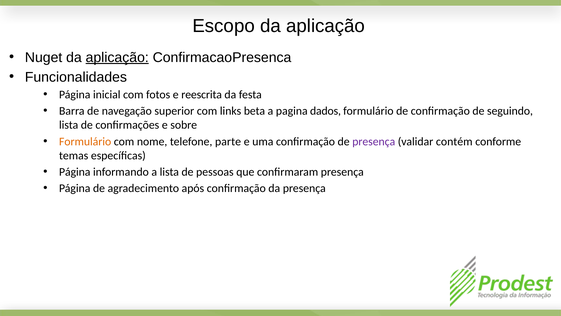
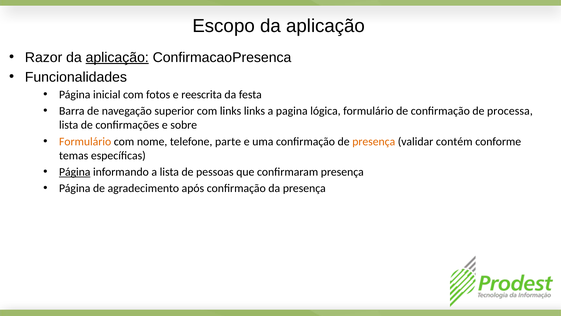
Nuget: Nuget -> Razor
links beta: beta -> links
dados: dados -> lógica
seguindo: seguindo -> processa
presença at (374, 141) colour: purple -> orange
Página at (75, 172) underline: none -> present
